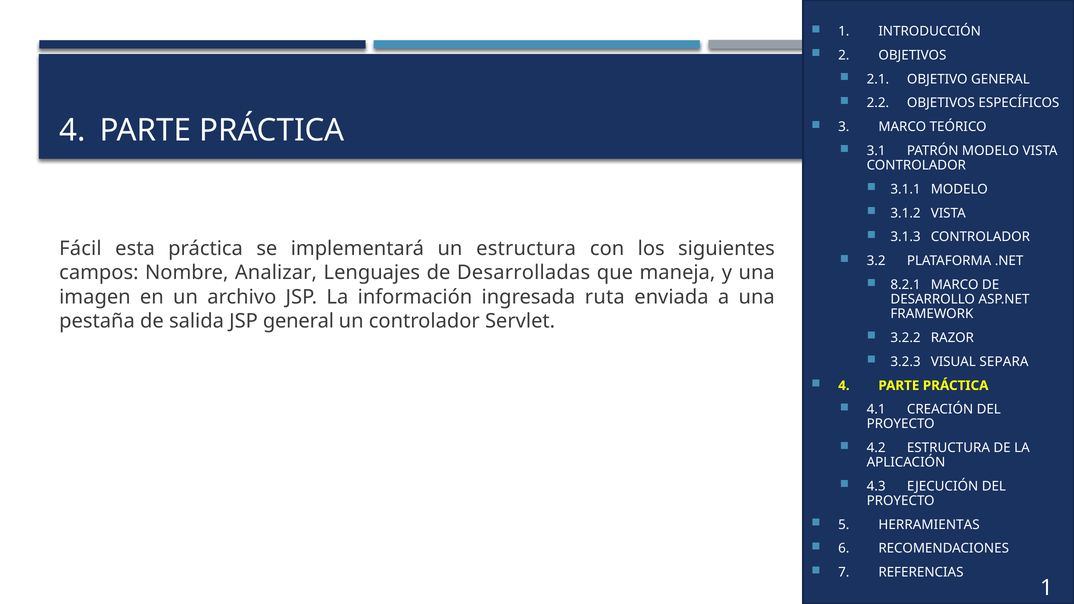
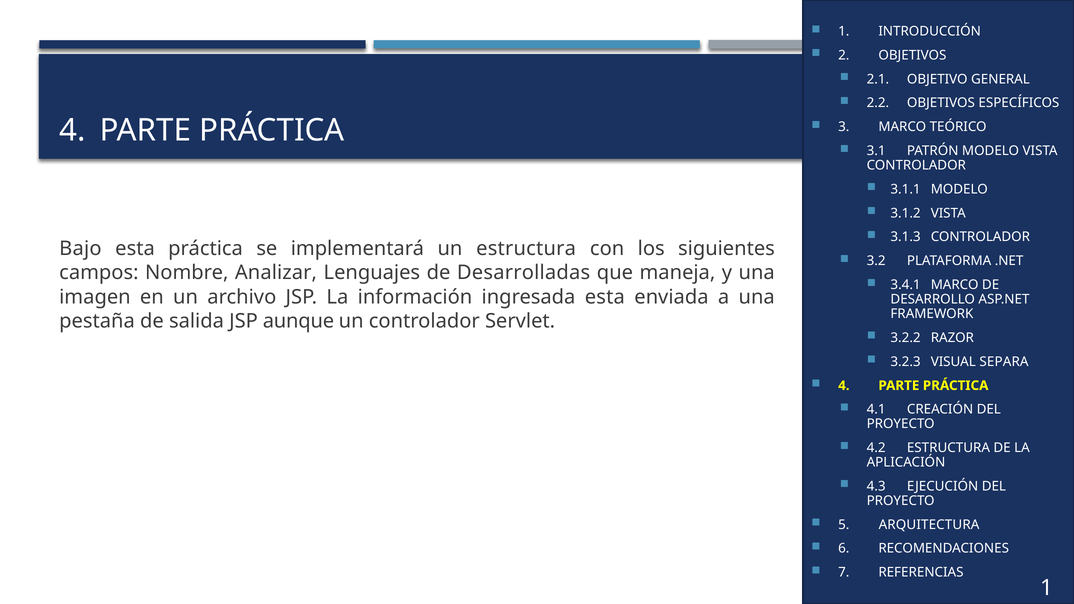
Fácil: Fácil -> Bajo
8.2.1: 8.2.1 -> 3.4.1
ingresada ruta: ruta -> esta
JSP general: general -> aunque
HERRAMIENTAS: HERRAMIENTAS -> ARQUITECTURA
